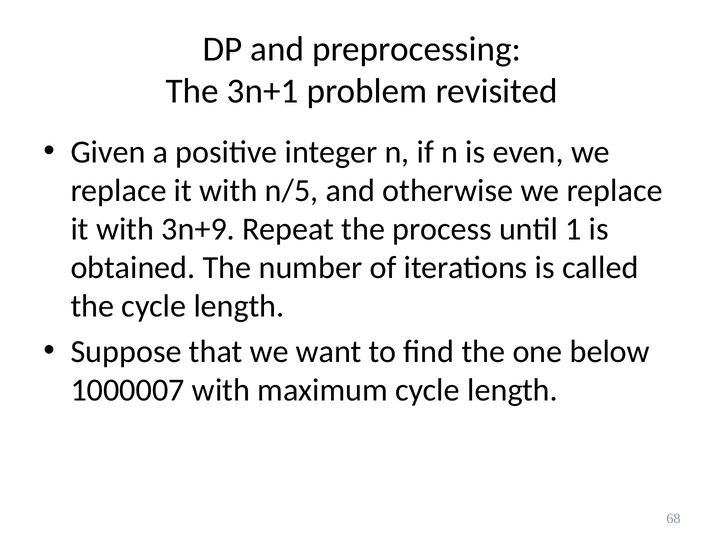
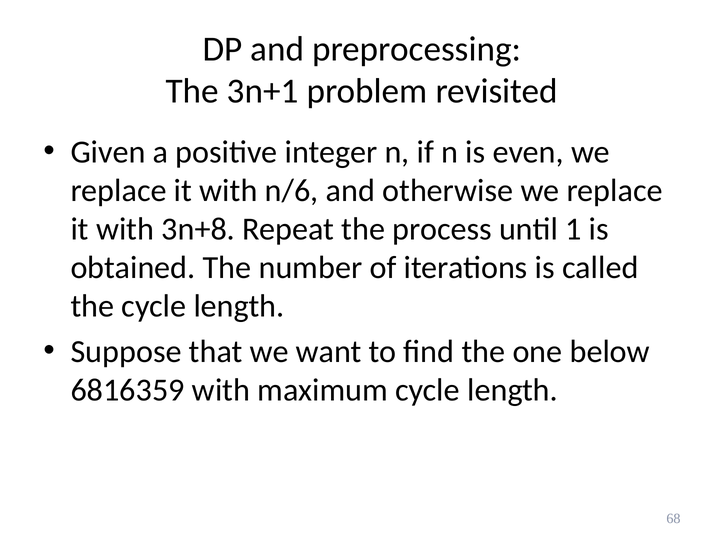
n/5: n/5 -> n/6
3n+9: 3n+9 -> 3n+8
1000007: 1000007 -> 6816359
